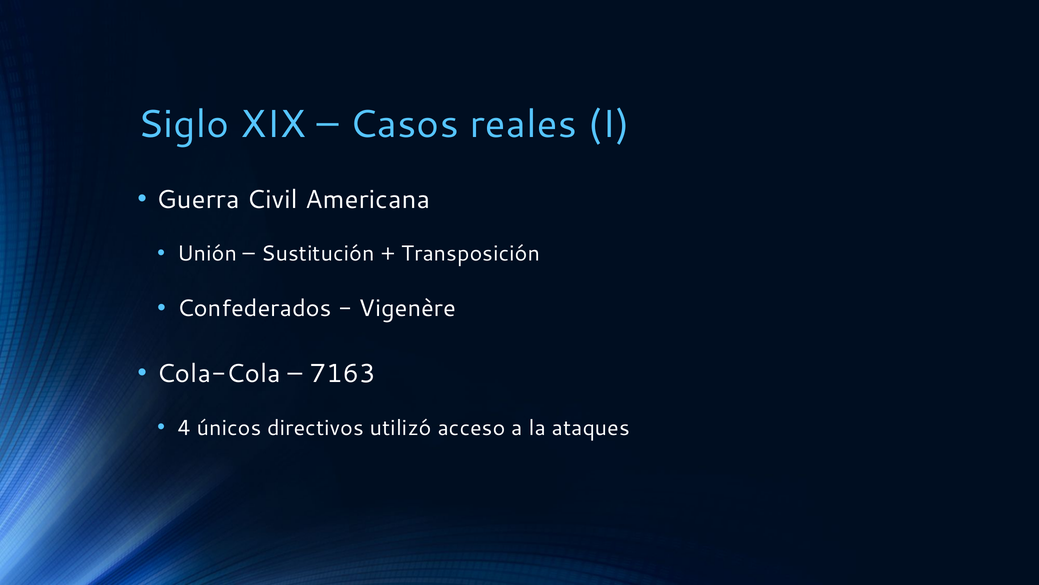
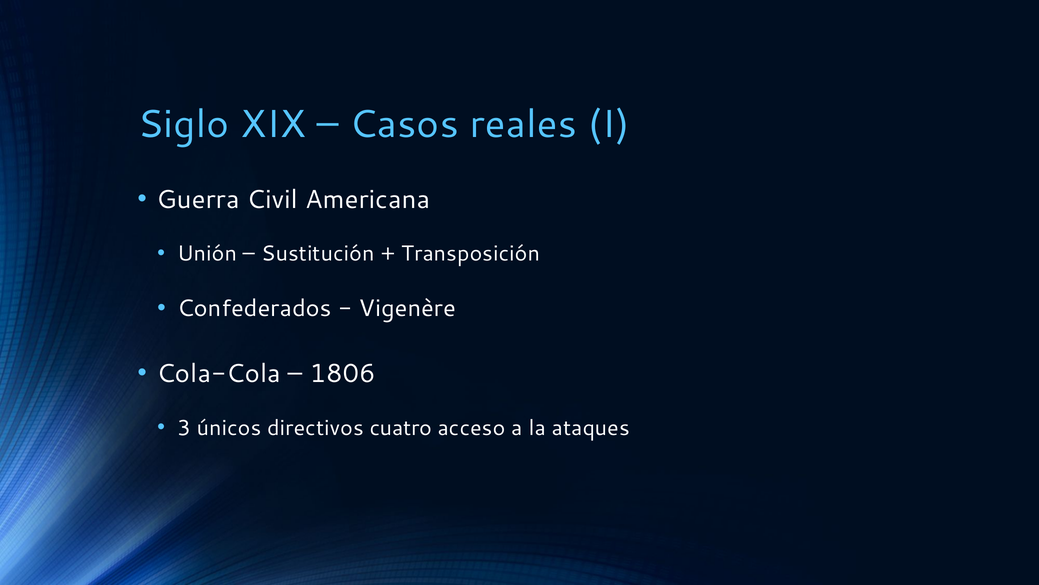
7163: 7163 -> 1806
4: 4 -> 3
utilizó: utilizó -> cuatro
